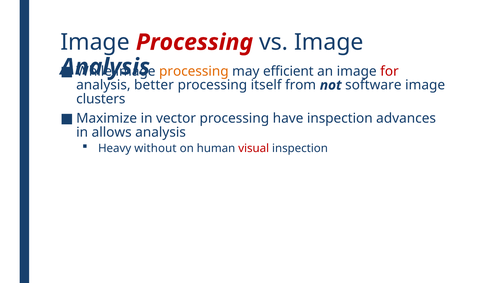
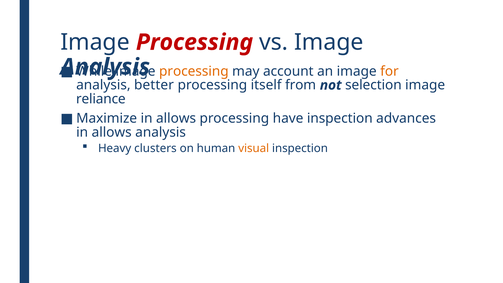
efficient: efficient -> account
for colour: red -> orange
software: software -> selection
clusters: clusters -> reliance
vector at (176, 118): vector -> allows
without: without -> clusters
visual colour: red -> orange
